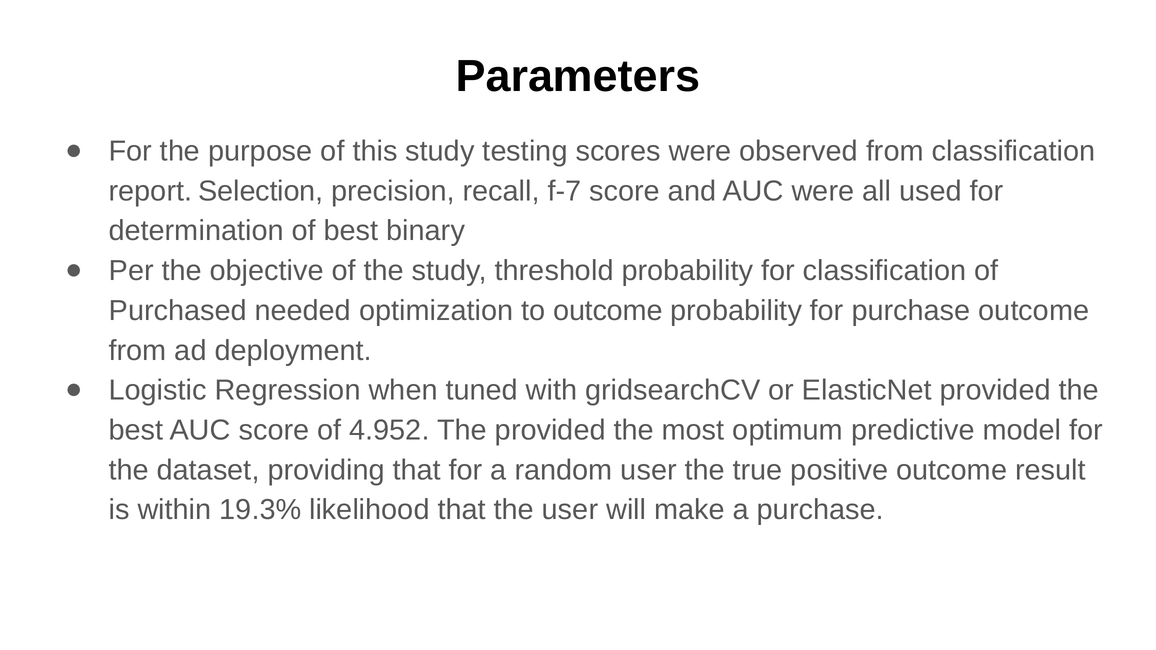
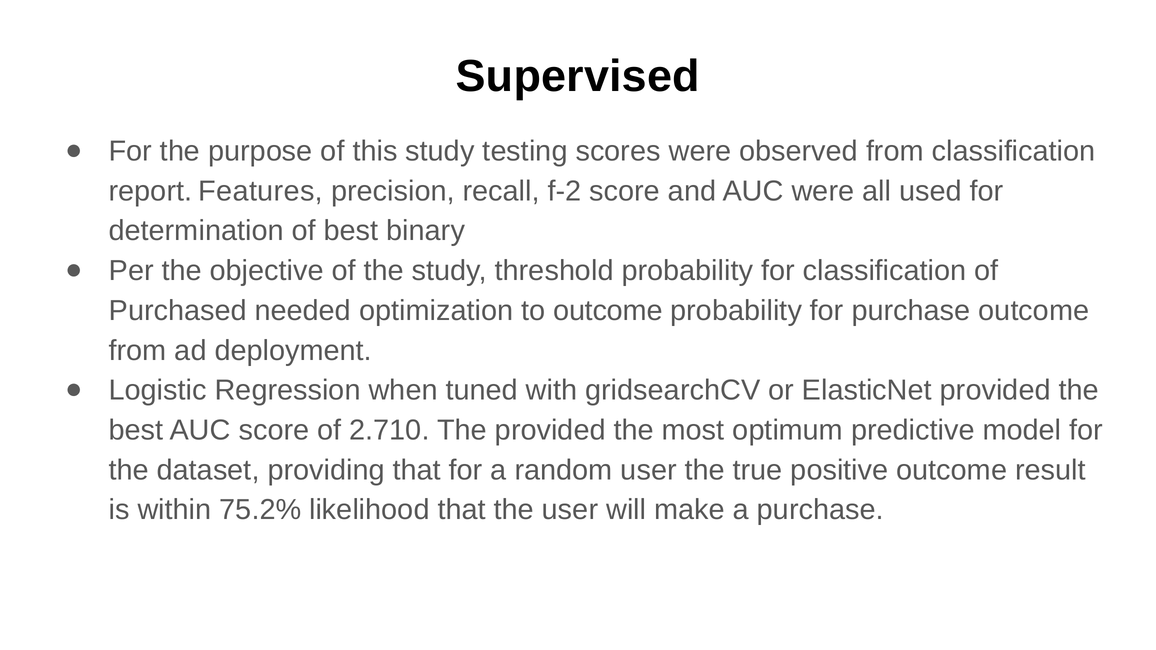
Parameters: Parameters -> Supervised
Selection: Selection -> Features
f-7: f-7 -> f-2
4.952: 4.952 -> 2.710
19.3%: 19.3% -> 75.2%
